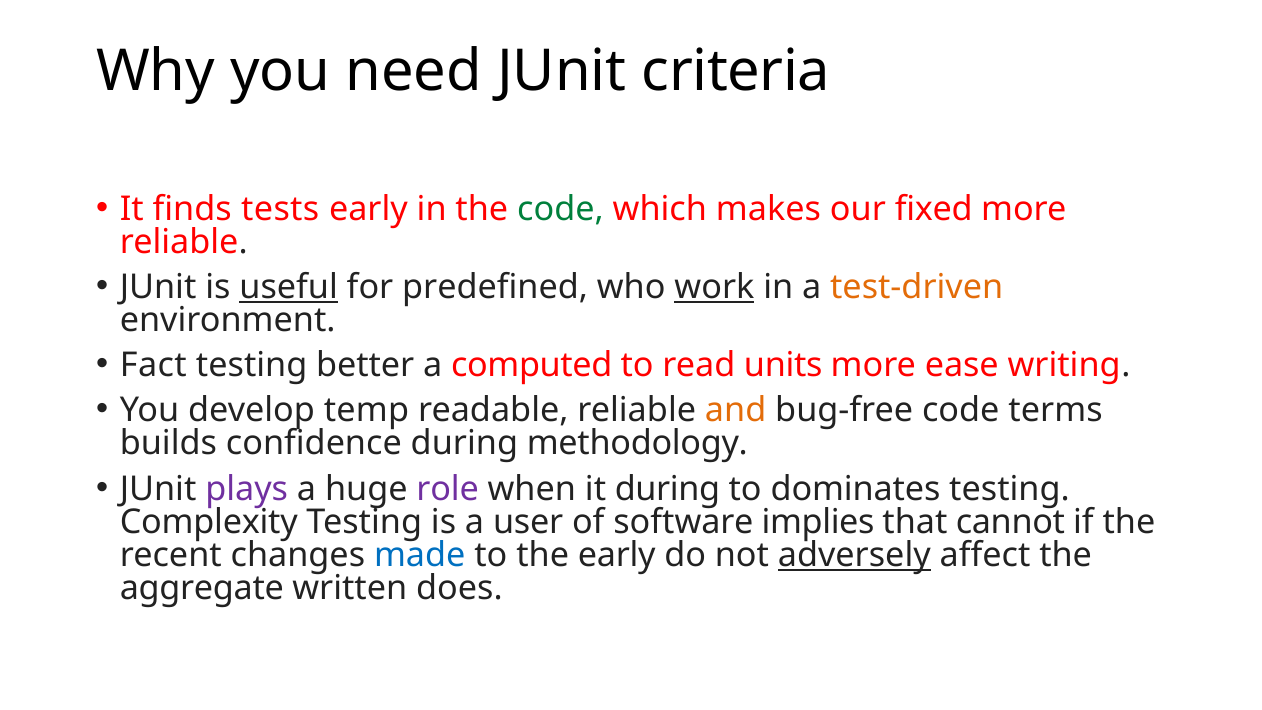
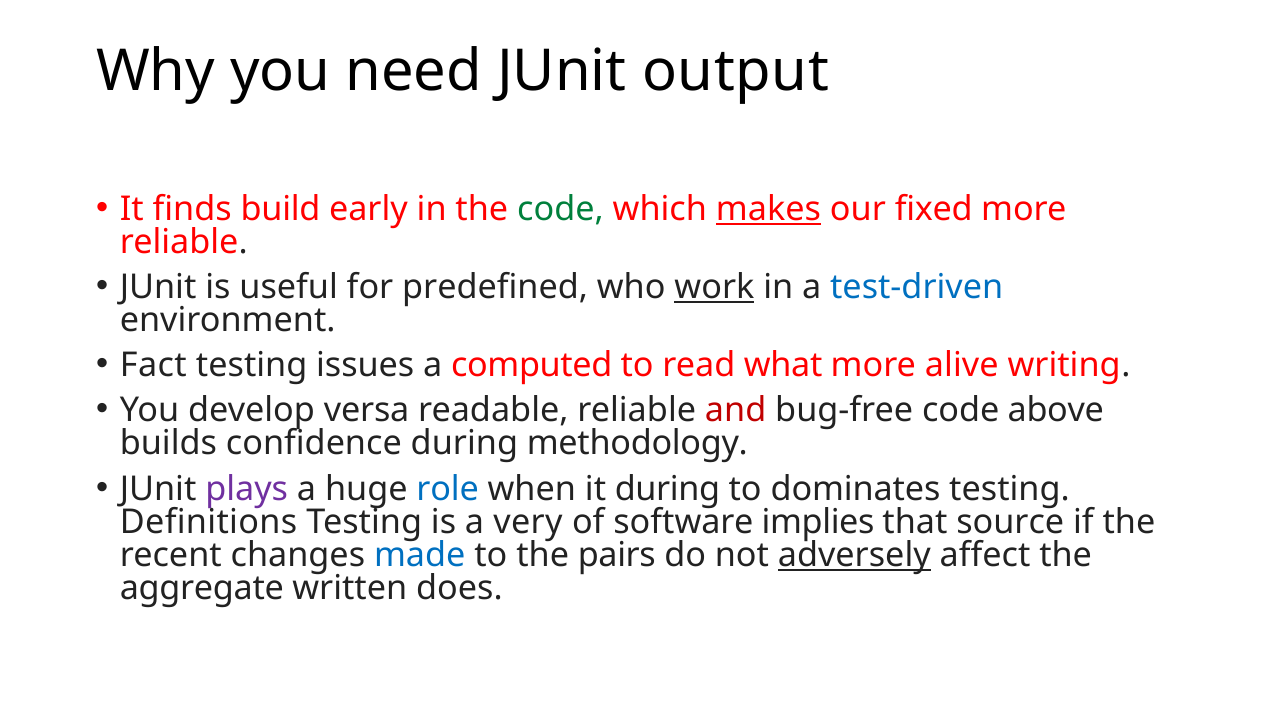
criteria: criteria -> output
tests: tests -> build
makes underline: none -> present
useful underline: present -> none
test-driven colour: orange -> blue
better: better -> issues
units: units -> what
ease: ease -> alive
temp: temp -> versa
and colour: orange -> red
terms: terms -> above
role colour: purple -> blue
Complexity: Complexity -> Definitions
user: user -> very
cannot: cannot -> source
the early: early -> pairs
